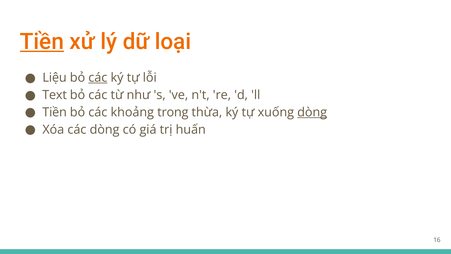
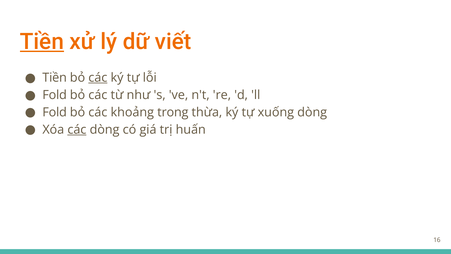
loại: loại -> viết
Liệu at (55, 78): Liệu -> Tiền
Text at (55, 95): Text -> Fold
Tiền at (55, 112): Tiền -> Fold
dòng at (312, 112) underline: present -> none
các at (77, 130) underline: none -> present
